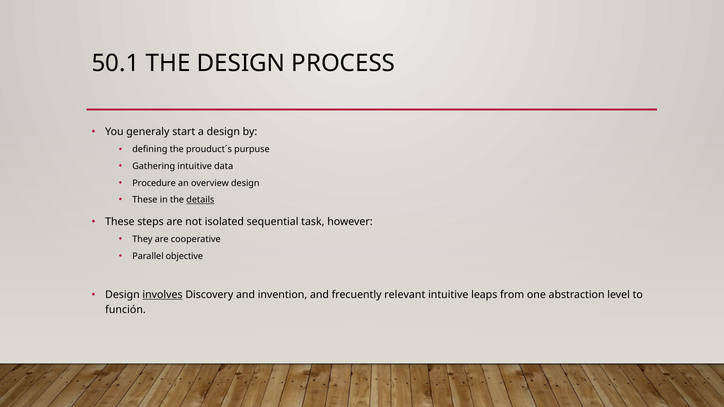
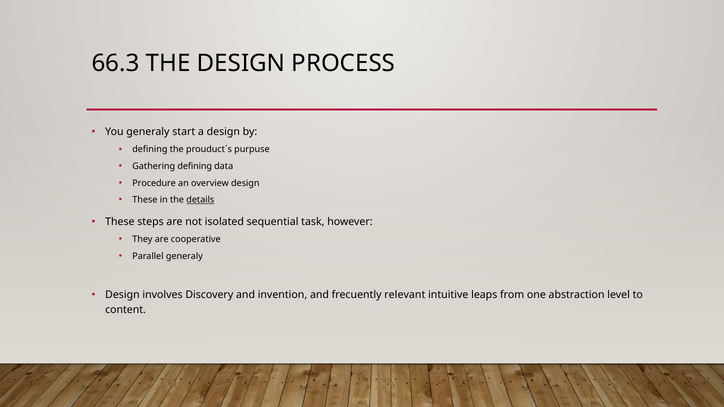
50.1: 50.1 -> 66.3
Gathering intuitive: intuitive -> defining
Parallel objective: objective -> generaly
involves underline: present -> none
función: función -> content
